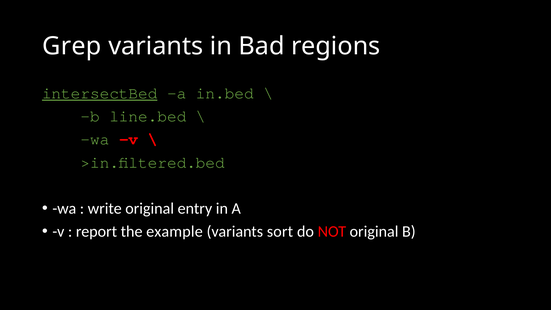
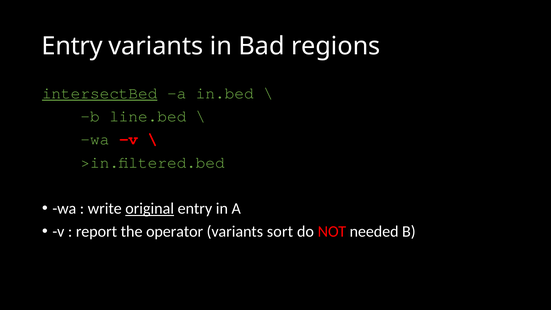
Grep at (72, 46): Grep -> Entry
original at (150, 208) underline: none -> present
example: example -> operator
NOT original: original -> needed
